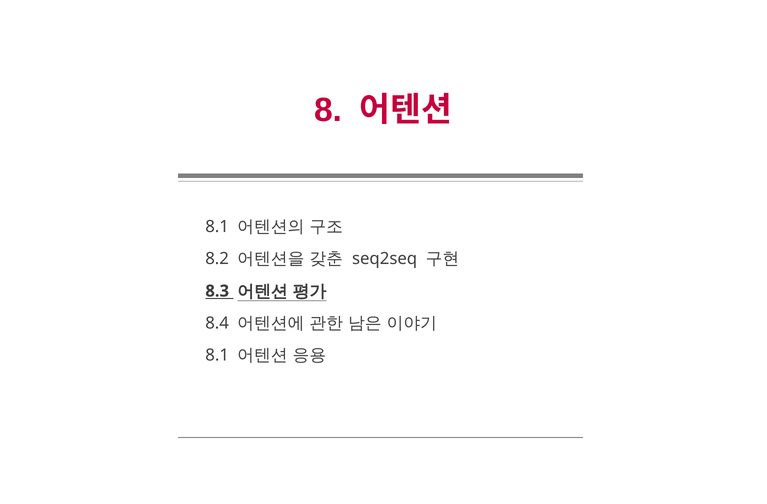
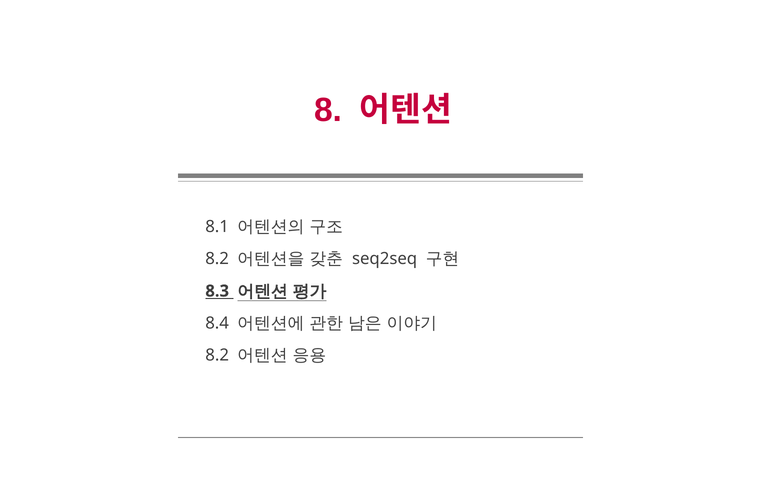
8.1 at (217, 355): 8.1 -> 8.2
